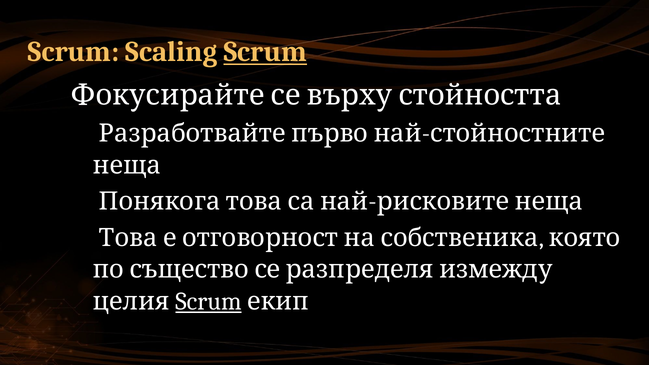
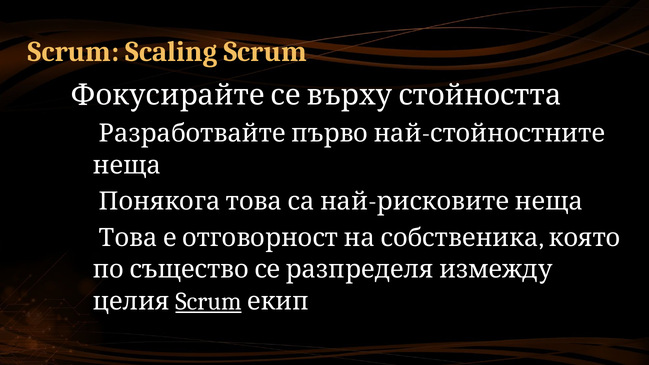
Scrum at (265, 52) underline: present -> none
